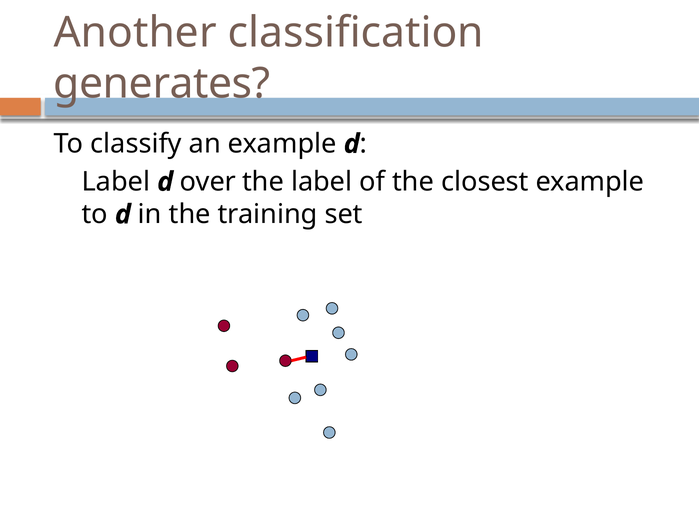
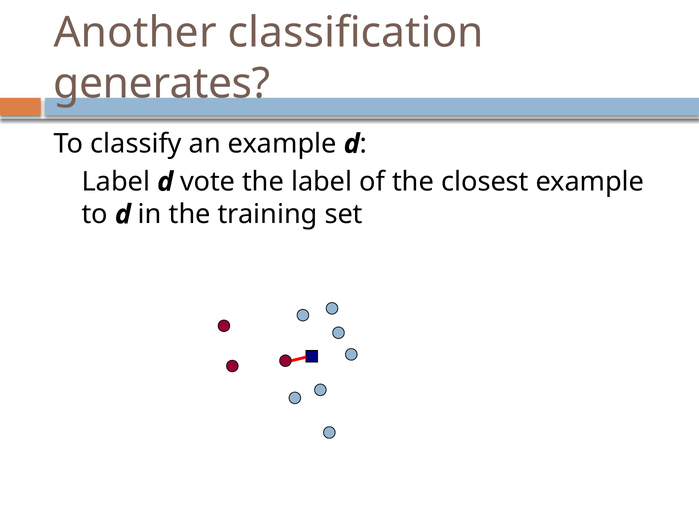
over: over -> vote
